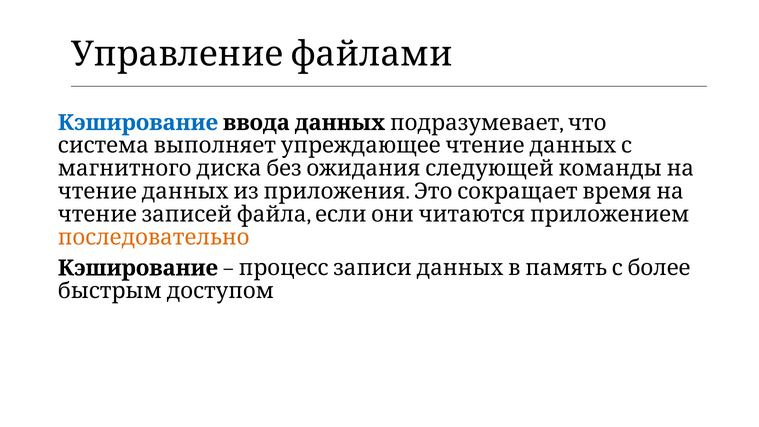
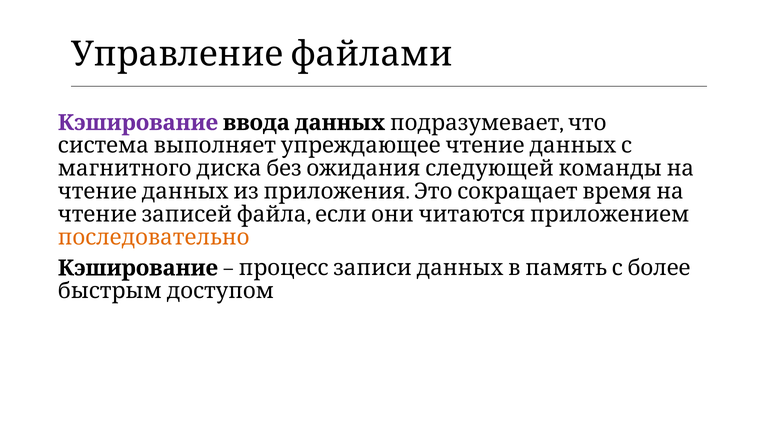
Кэширование at (138, 123) colour: blue -> purple
